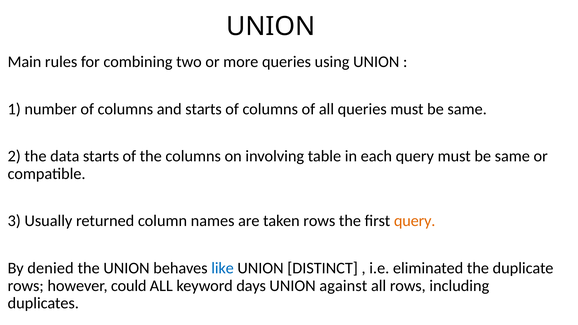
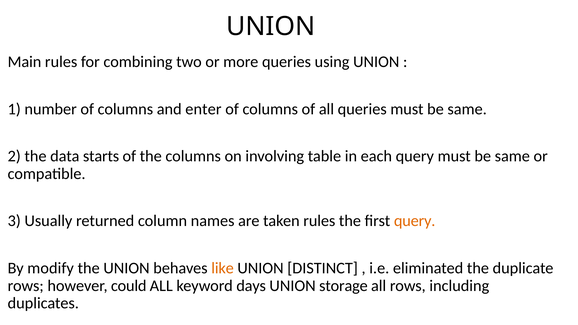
and starts: starts -> enter
taken rows: rows -> rules
denied: denied -> modify
like colour: blue -> orange
against: against -> storage
